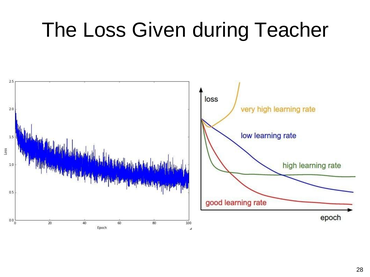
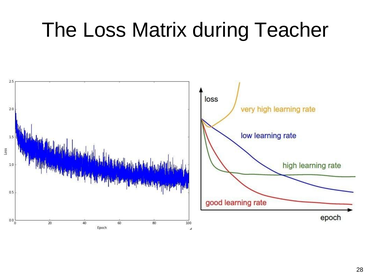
Given: Given -> Matrix
